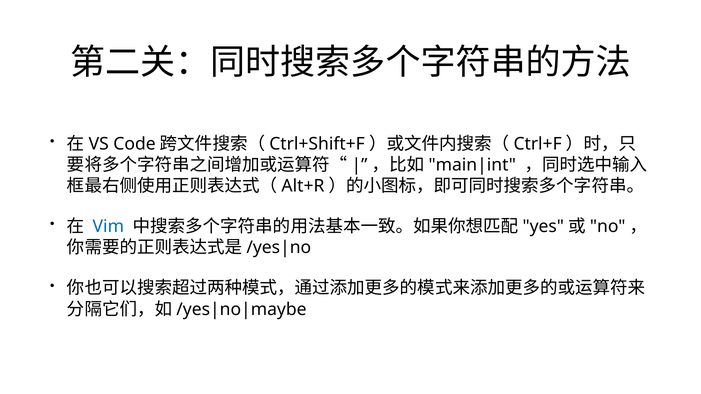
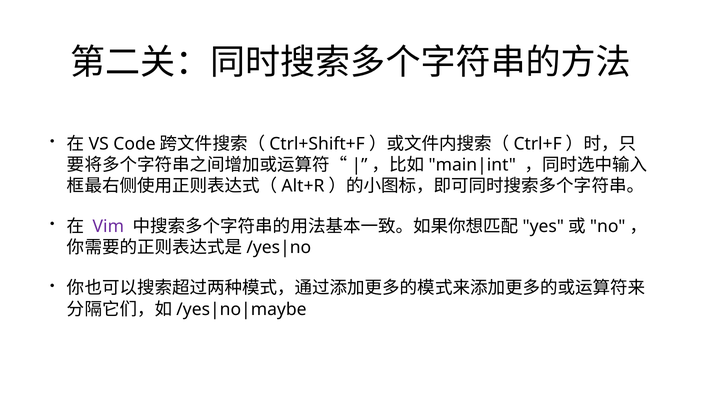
Vim colour: blue -> purple
